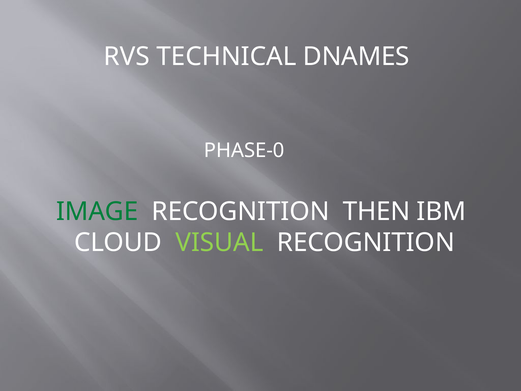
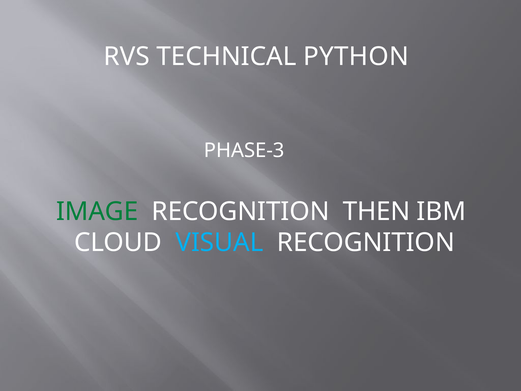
DNAMES: DNAMES -> PYTHON
PHASE-0: PHASE-0 -> PHASE-3
VISUAL colour: light green -> light blue
